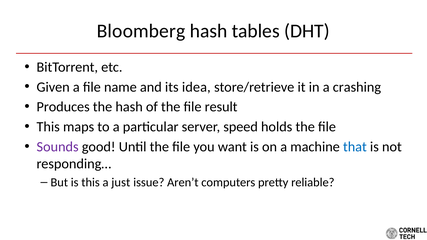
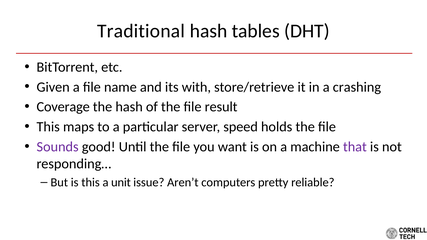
Bloomberg: Bloomberg -> Traditional
idea: idea -> with
Produces: Produces -> Coverage
that colour: blue -> purple
just: just -> unit
